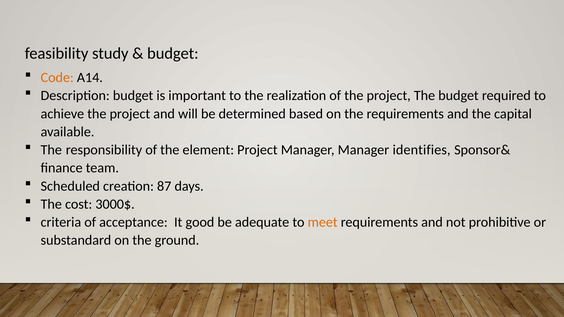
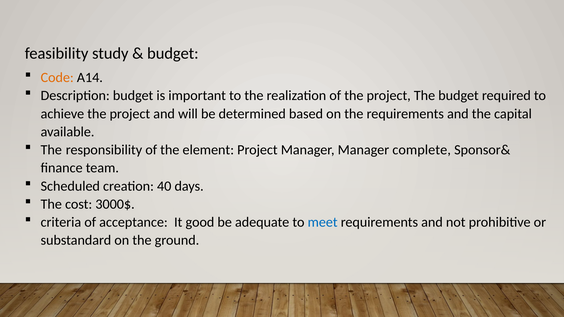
identifies: identifies -> complete
87: 87 -> 40
meet colour: orange -> blue
